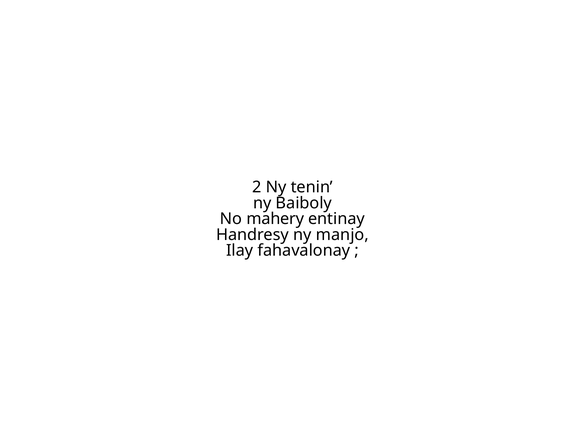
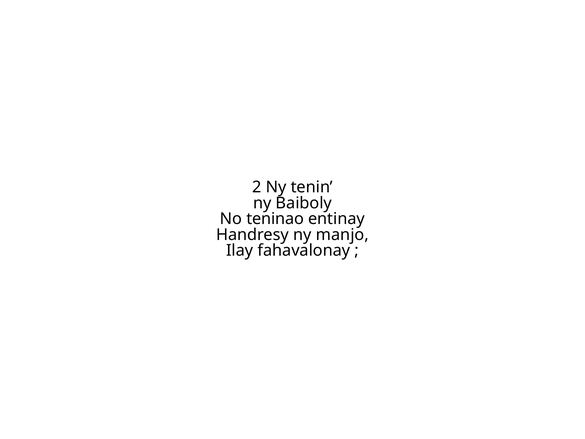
mahery: mahery -> teninao
